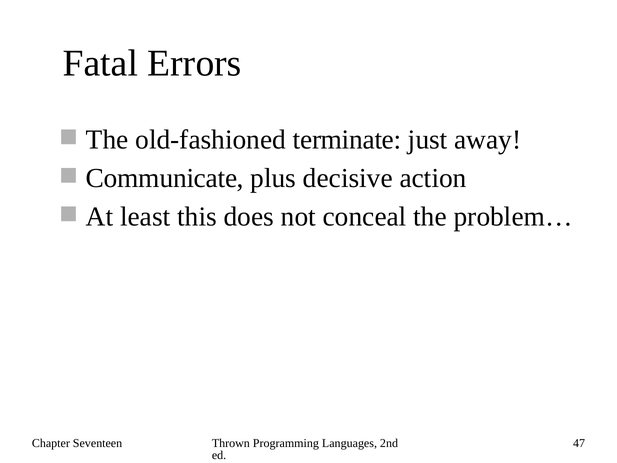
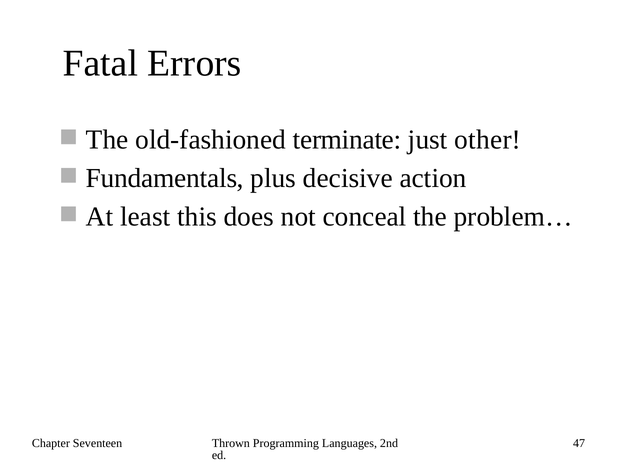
away: away -> other
Communicate: Communicate -> Fundamentals
